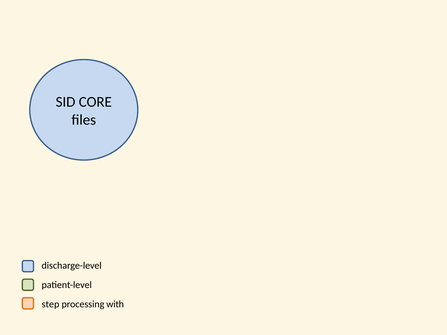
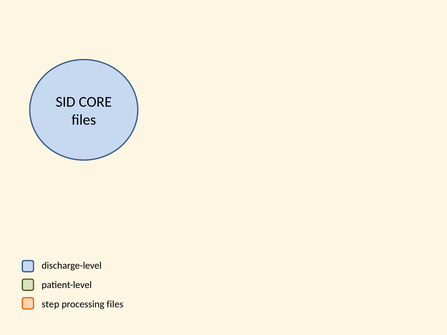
processing with: with -> files
